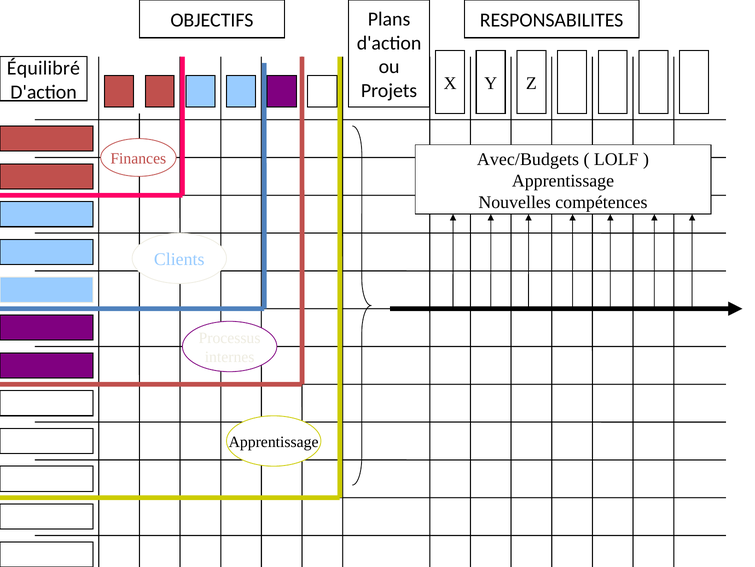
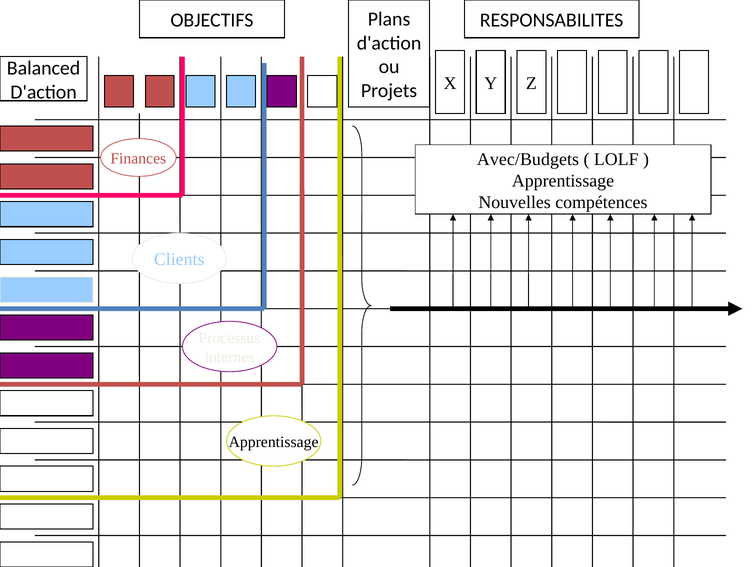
Équilibré: Équilibré -> Balanced
